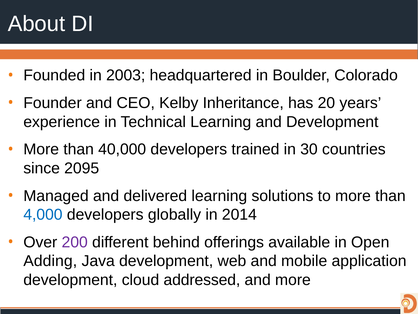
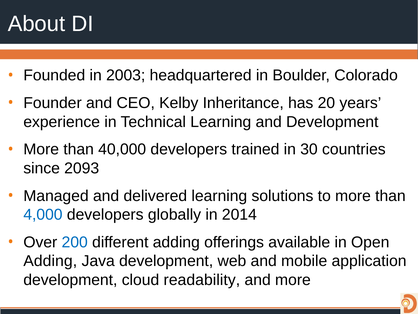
2095: 2095 -> 2093
200 colour: purple -> blue
different behind: behind -> adding
addressed: addressed -> readability
